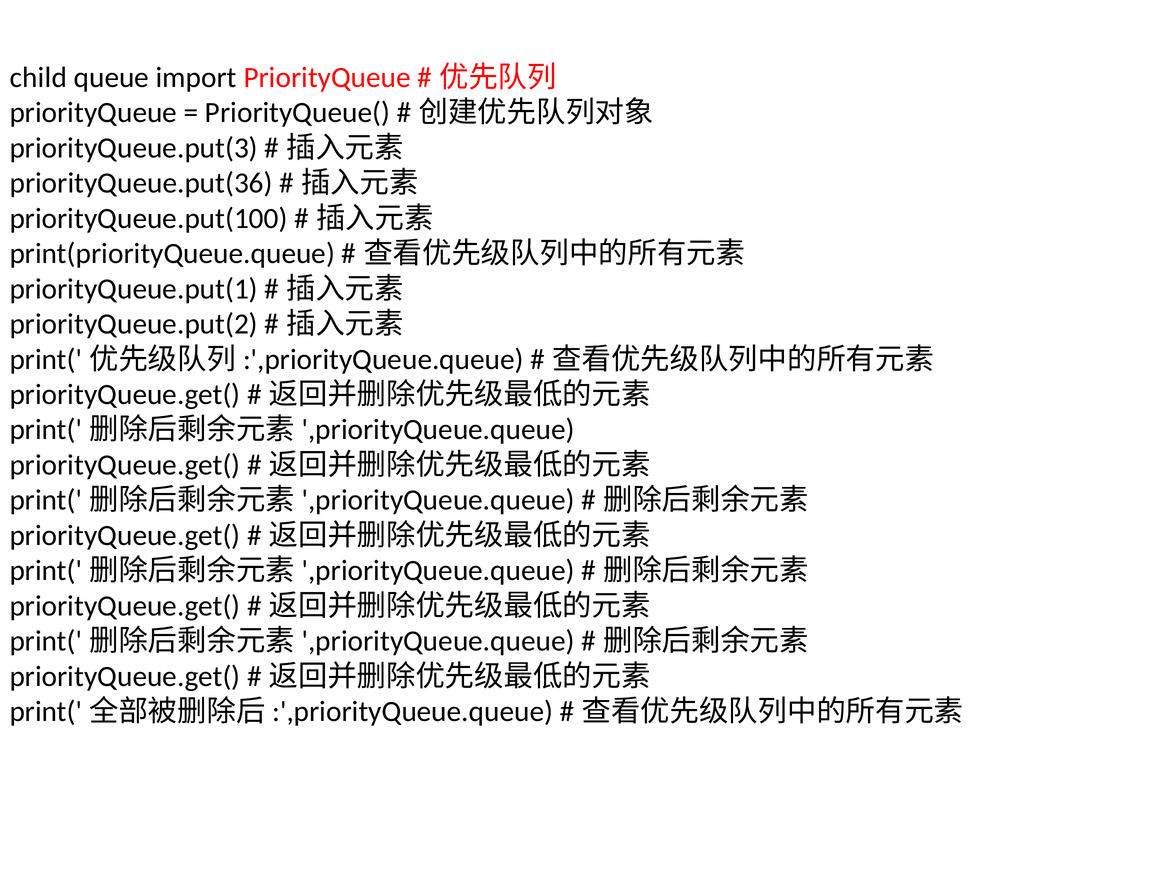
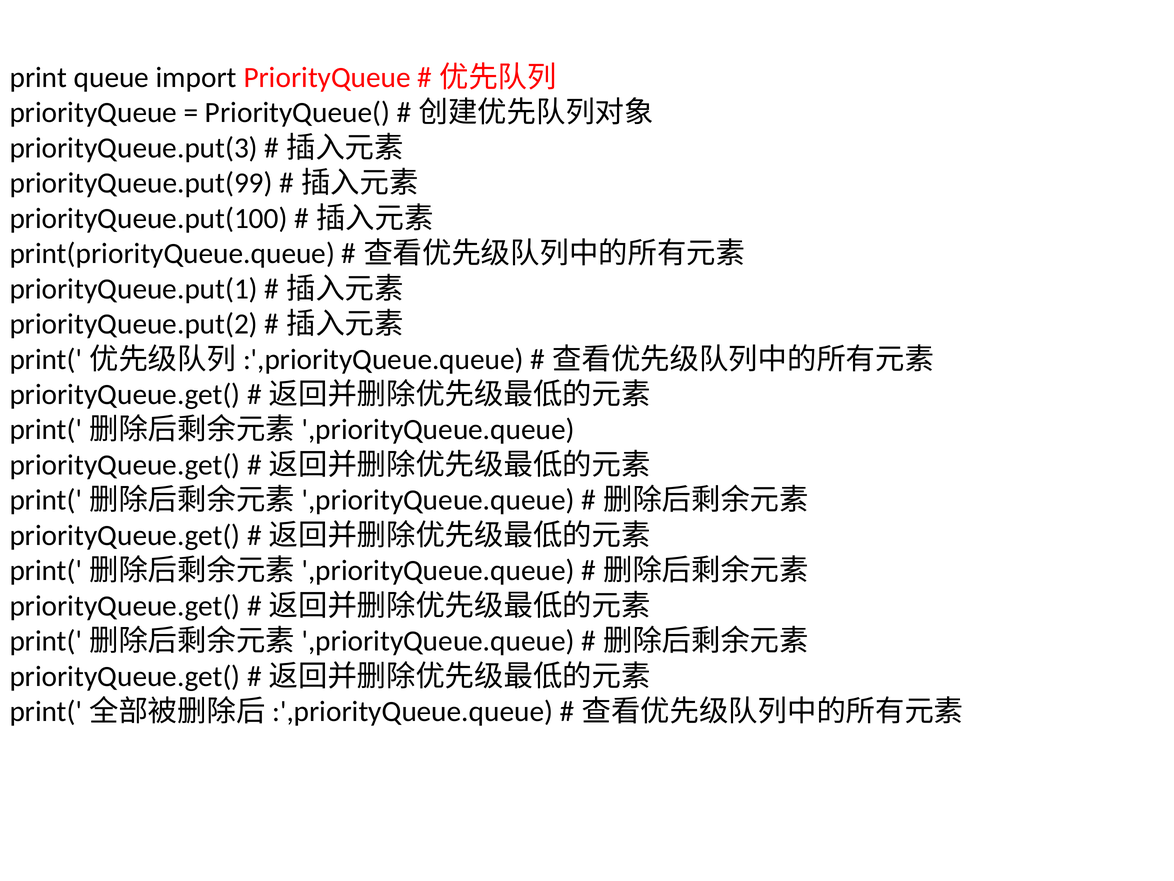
child: child -> print
priorityQueue.put(36: priorityQueue.put(36 -> priorityQueue.put(99
